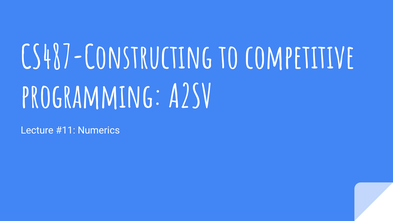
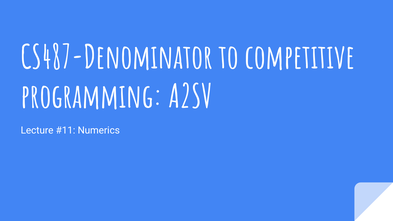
CS487-Constructing: CS487-Constructing -> CS487-Denominator
